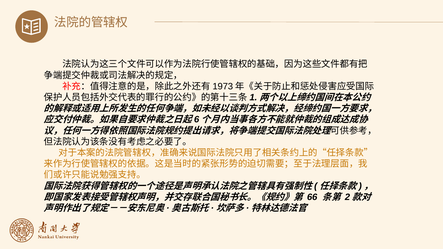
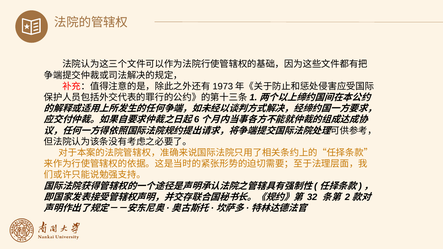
66: 66 -> 32
